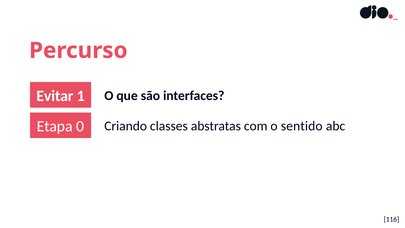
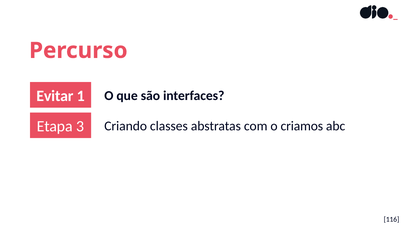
0: 0 -> 3
sentido: sentido -> criamos
